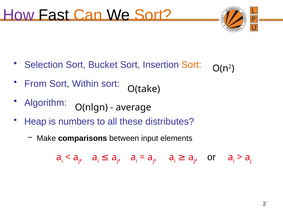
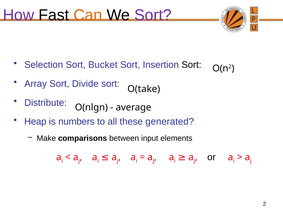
Sort at (153, 15) colour: orange -> purple
Sort at (191, 65) colour: orange -> black
From: From -> Array
Within: Within -> Divide
Algorithm: Algorithm -> Distribute
distributes: distributes -> generated
